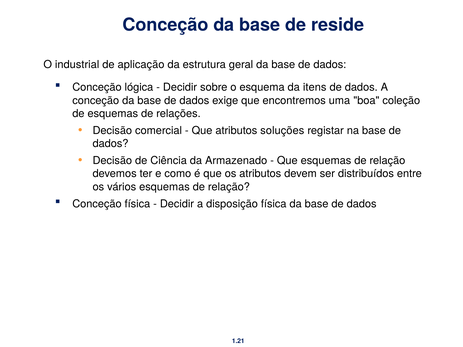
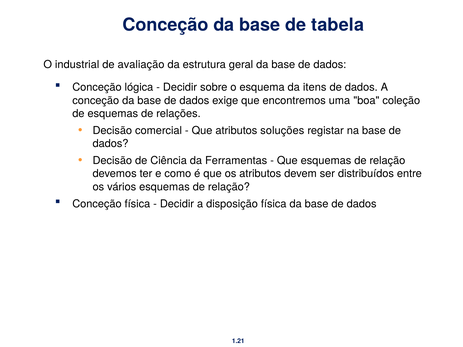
reside: reside -> tabela
aplicação: aplicação -> avaliação
Armazenado: Armazenado -> Ferramentas
